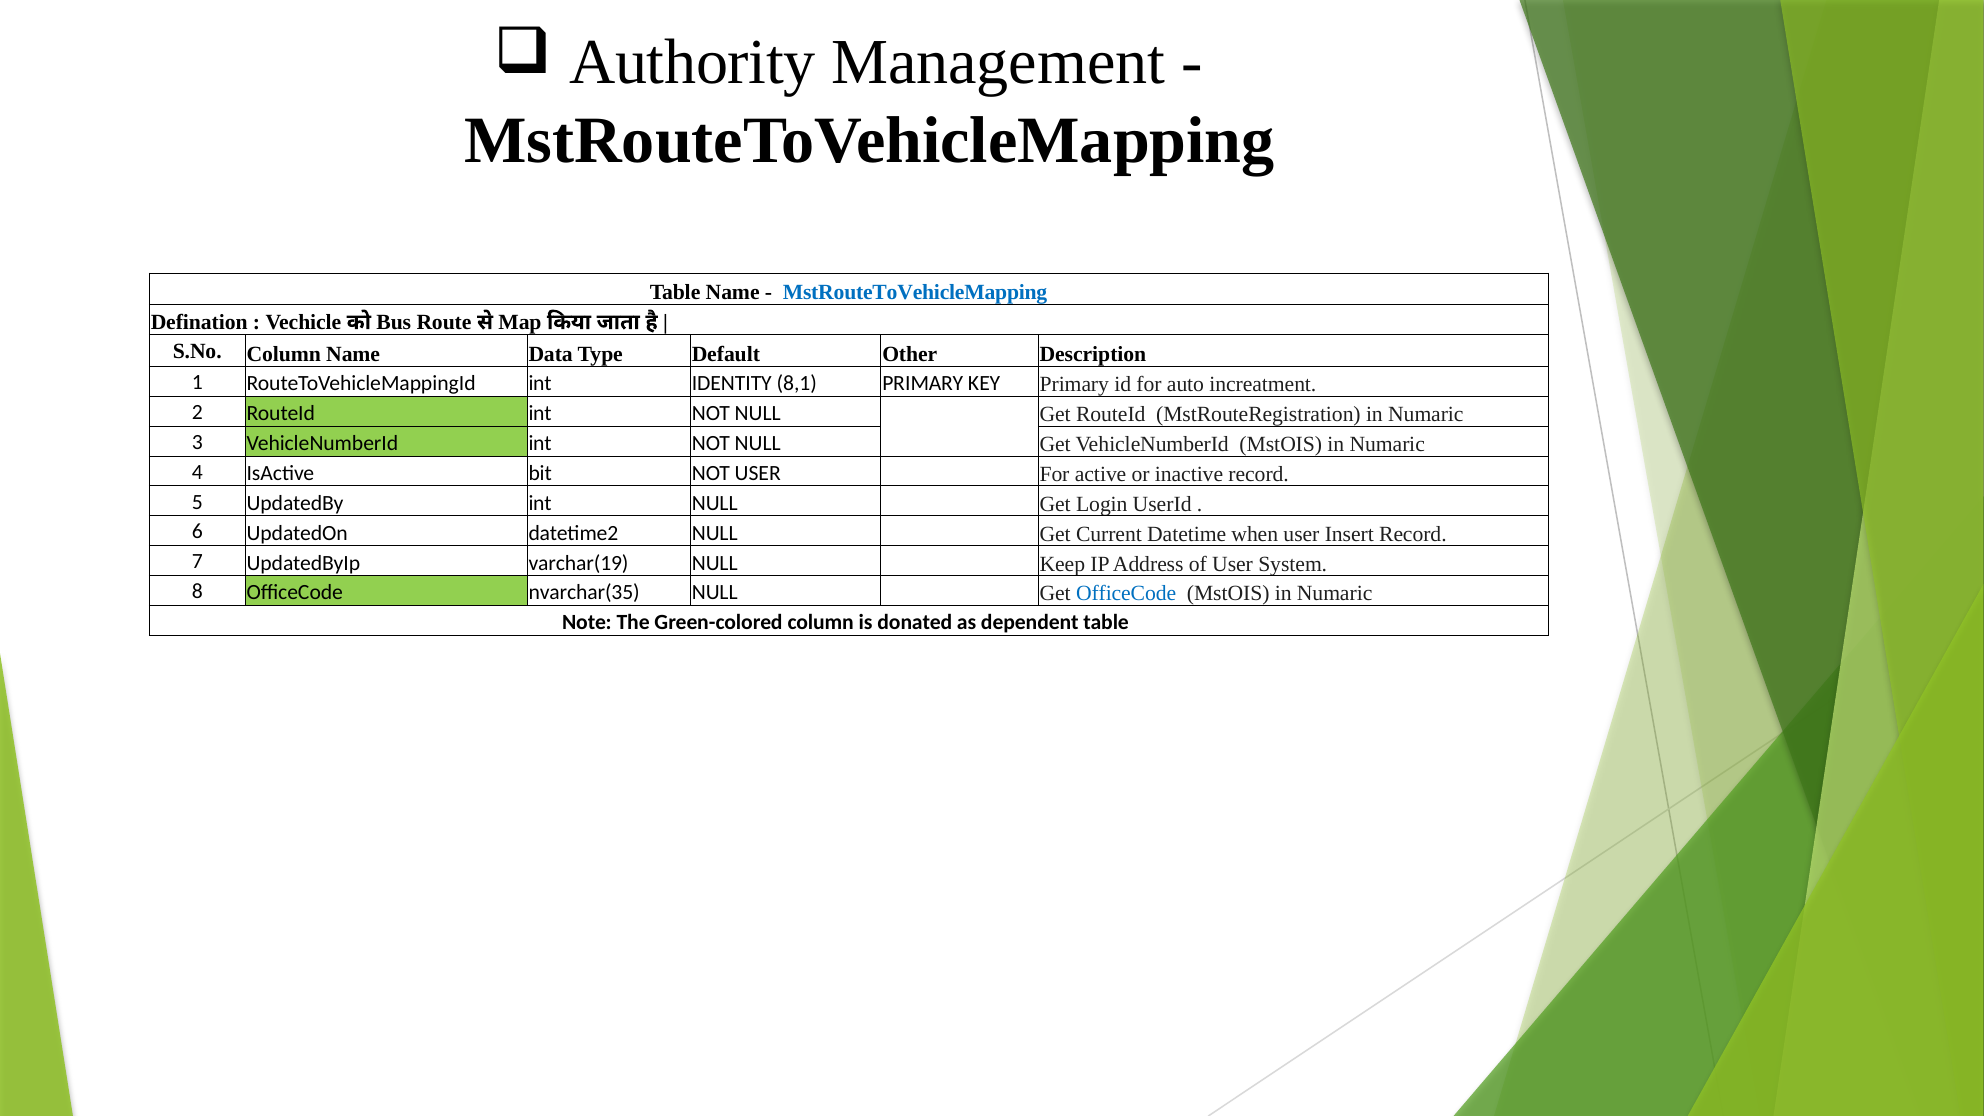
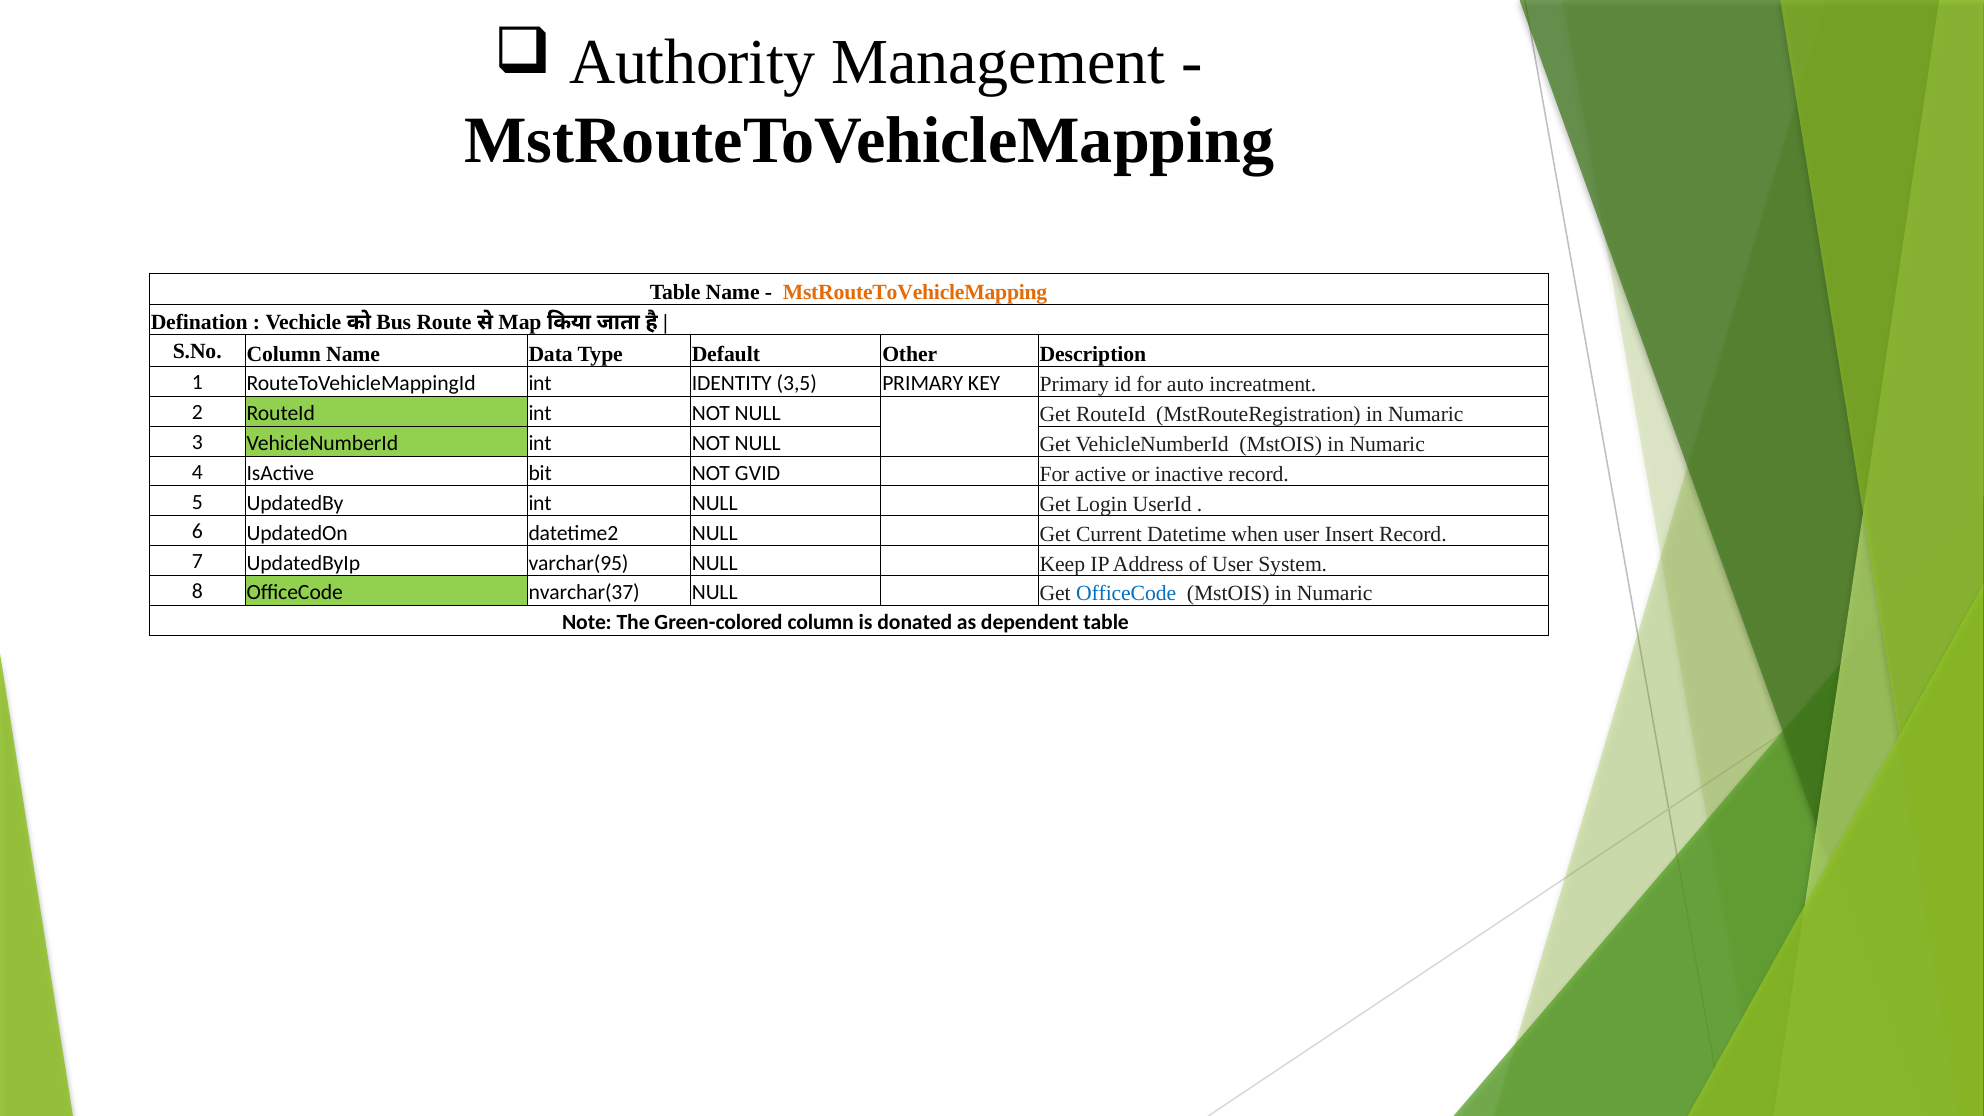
MstRouteToVehicleMapping at (915, 293) colour: blue -> orange
8,1: 8,1 -> 3,5
NOT USER: USER -> GVID
varchar(19: varchar(19 -> varchar(95
nvarchar(35: nvarchar(35 -> nvarchar(37
